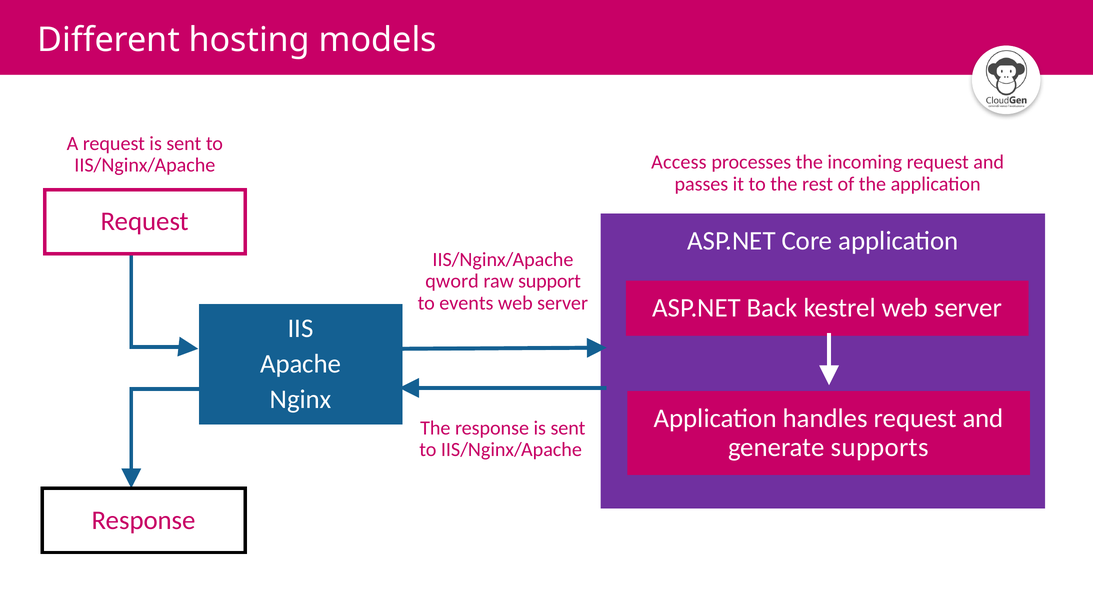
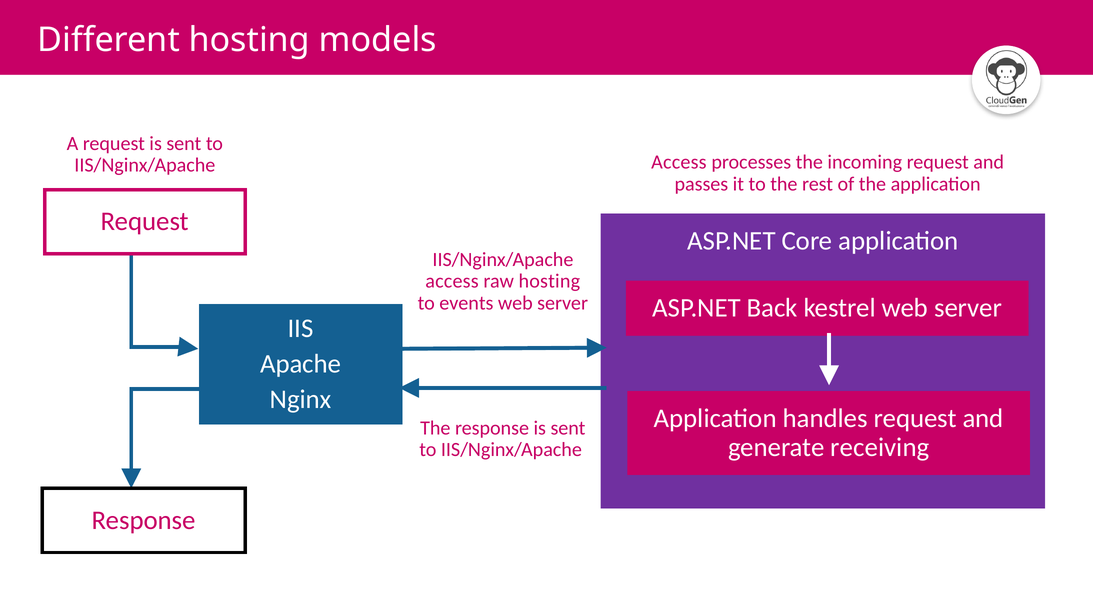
qword at (452, 281): qword -> access
raw support: support -> hosting
supports: supports -> receiving
